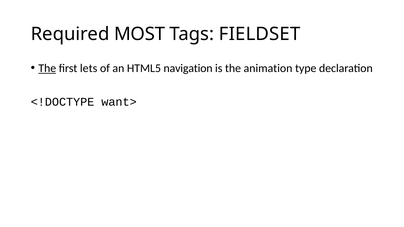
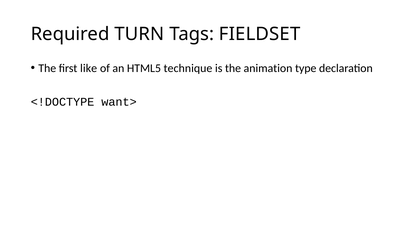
MOST: MOST -> TURN
The at (47, 68) underline: present -> none
lets: lets -> like
navigation: navigation -> technique
